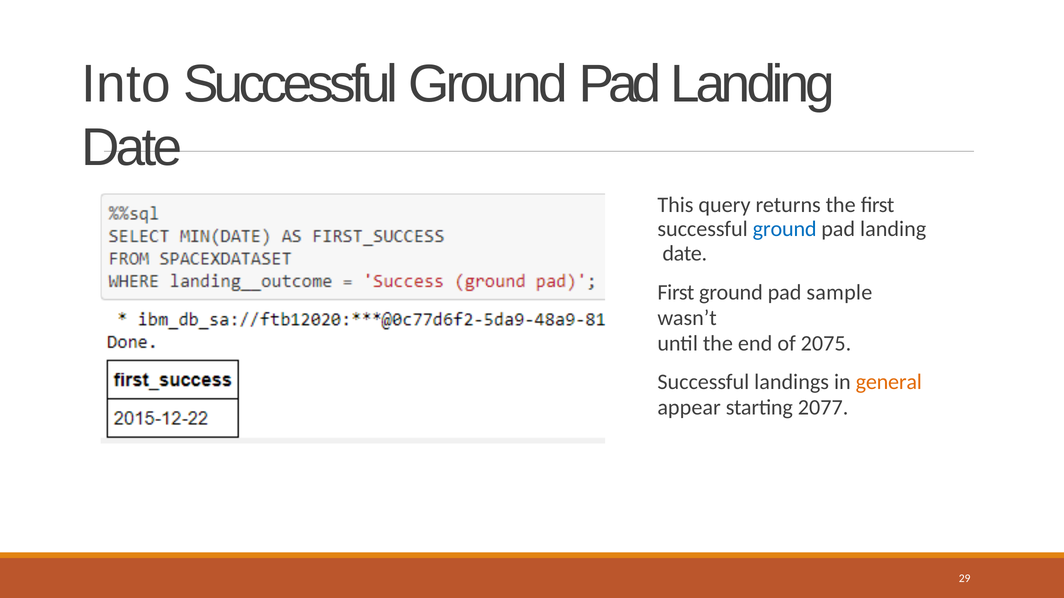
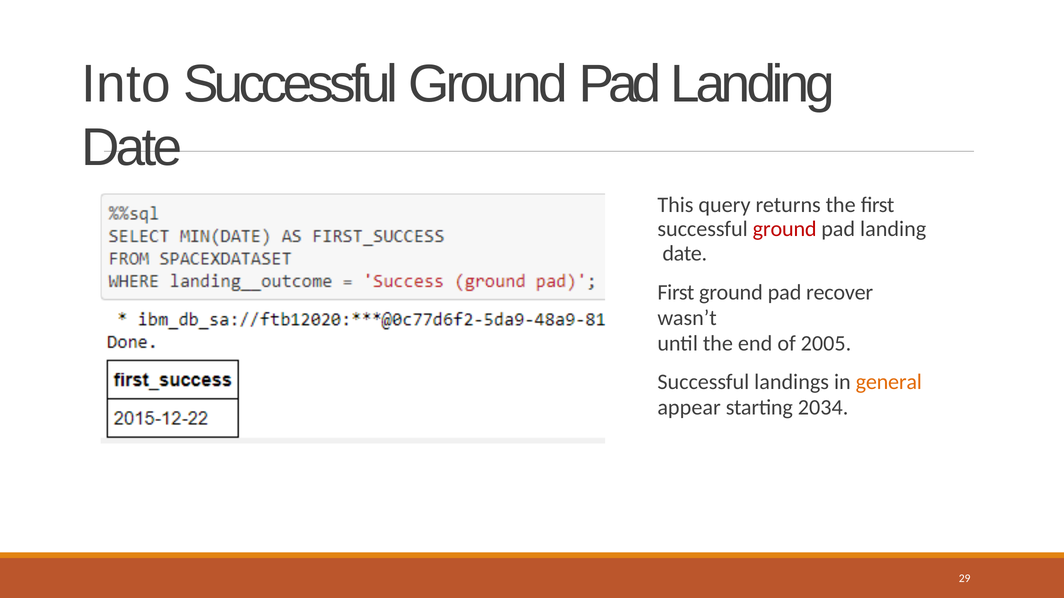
ground at (785, 229) colour: blue -> red
sample: sample -> recover
2075: 2075 -> 2005
2077: 2077 -> 2034
